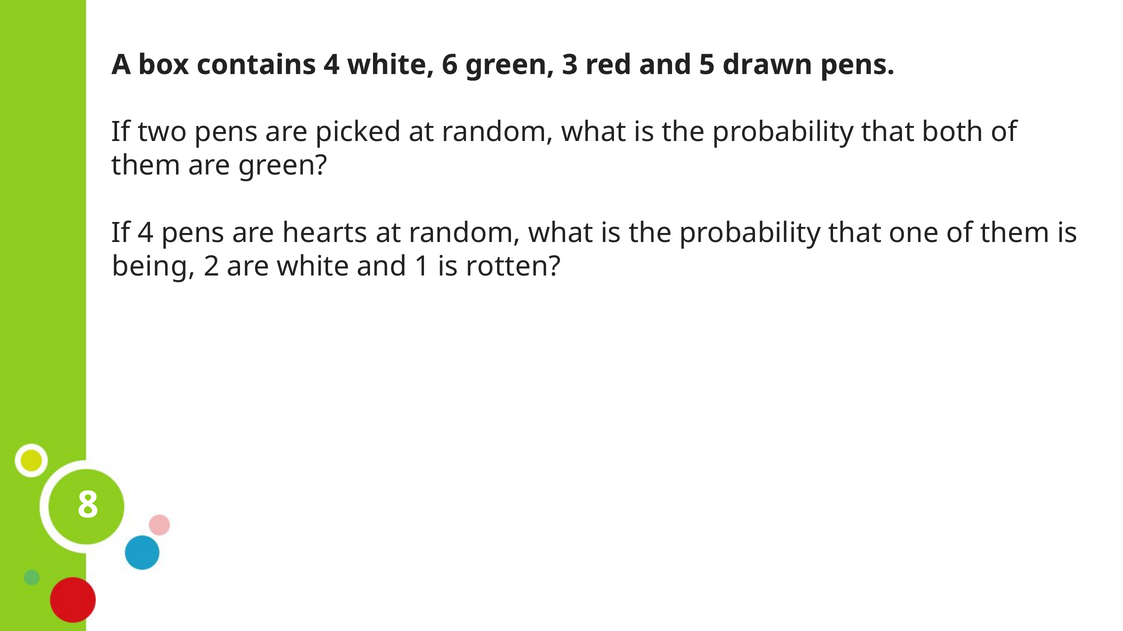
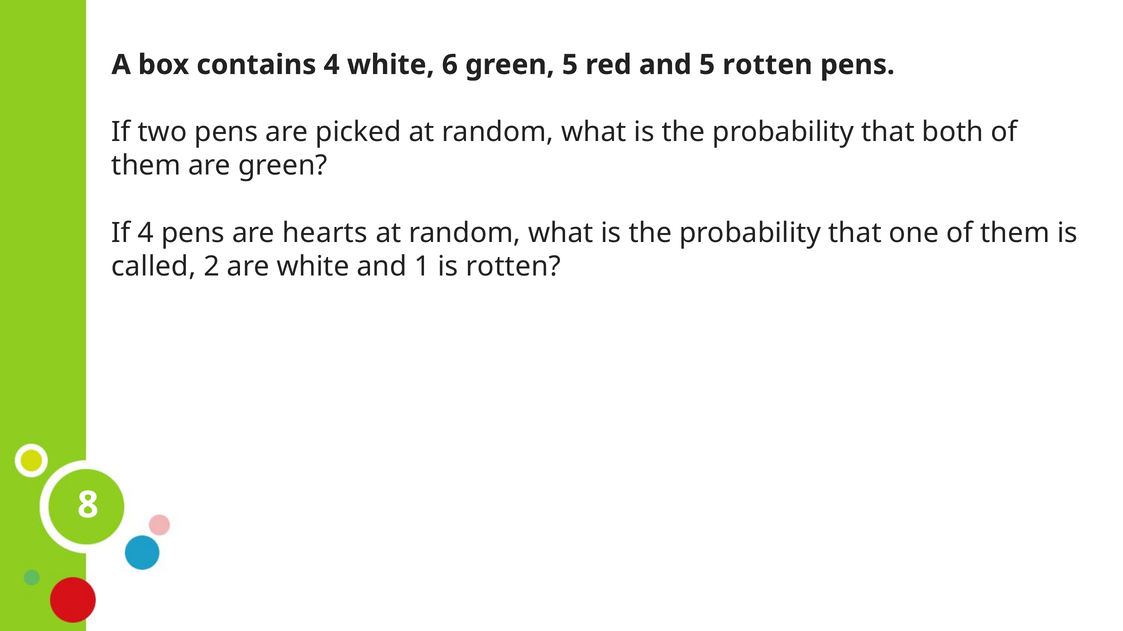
green 3: 3 -> 5
5 drawn: drawn -> rotten
being: being -> called
